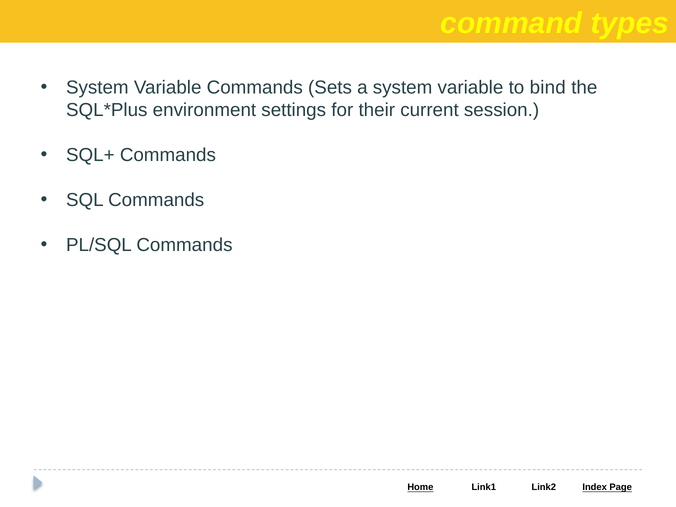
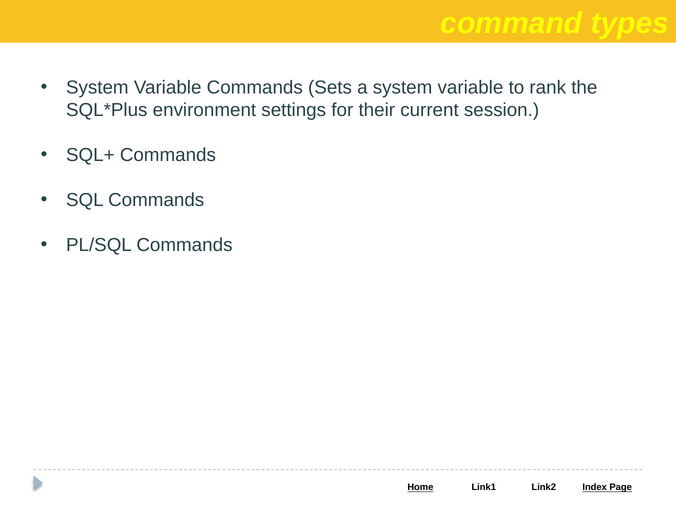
bind: bind -> rank
